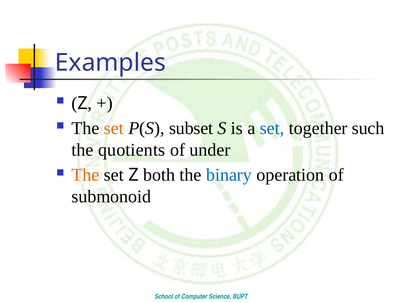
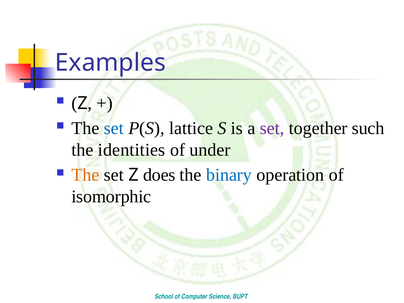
set at (114, 128) colour: orange -> blue
subset: subset -> lattice
set at (272, 128) colour: blue -> purple
quotients: quotients -> identities
both: both -> does
submonoid: submonoid -> isomorphic
